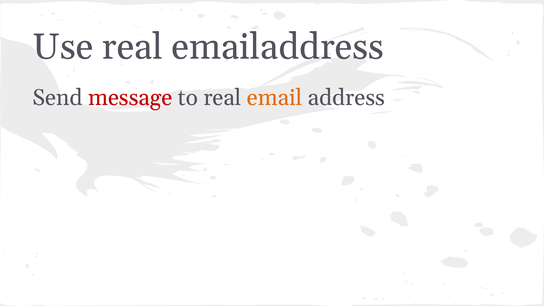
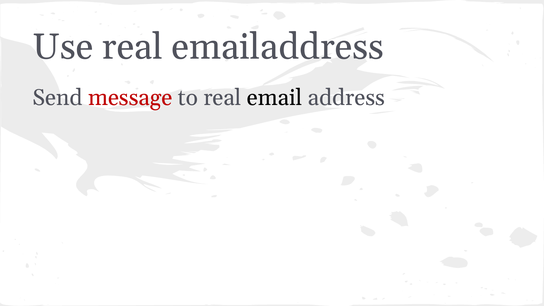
email colour: orange -> black
